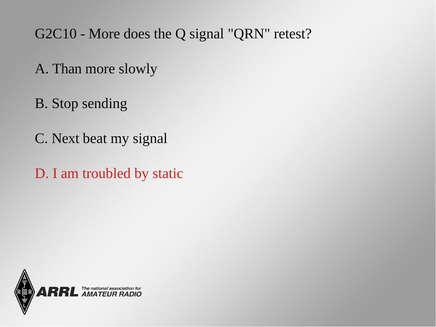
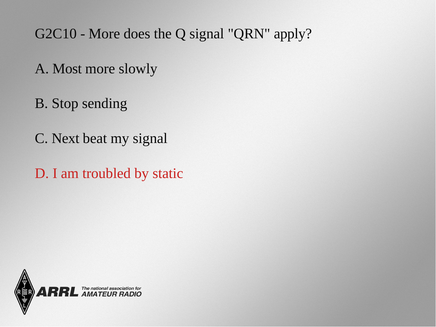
retest: retest -> apply
Than: Than -> Most
